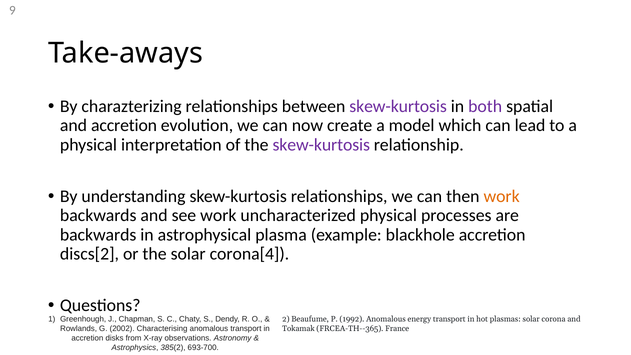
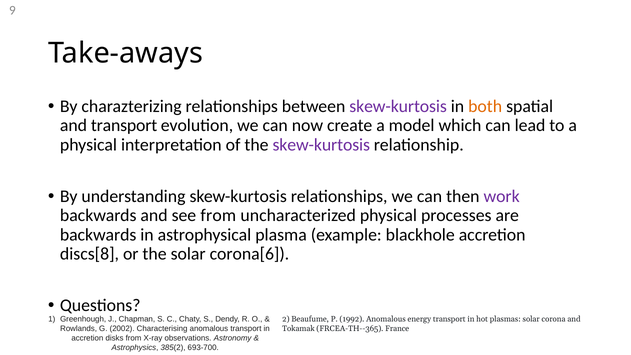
both colour: purple -> orange
and accretion: accretion -> transport
work at (502, 196) colour: orange -> purple
see work: work -> from
discs[2: discs[2 -> discs[8
corona[4: corona[4 -> corona[6
